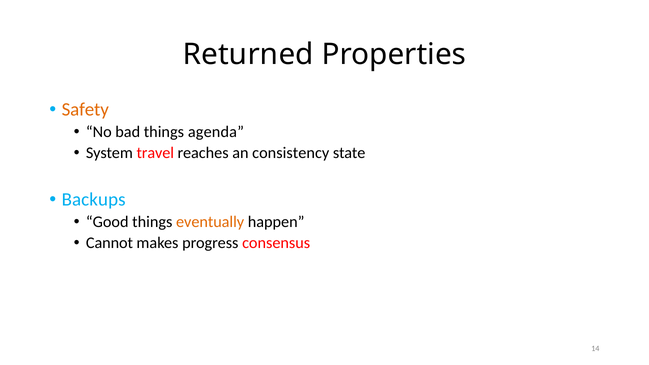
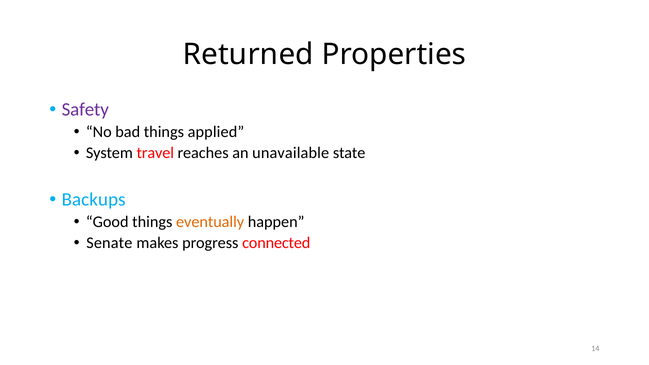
Safety colour: orange -> purple
agenda: agenda -> applied
consistency: consistency -> unavailable
Cannot: Cannot -> Senate
consensus: consensus -> connected
